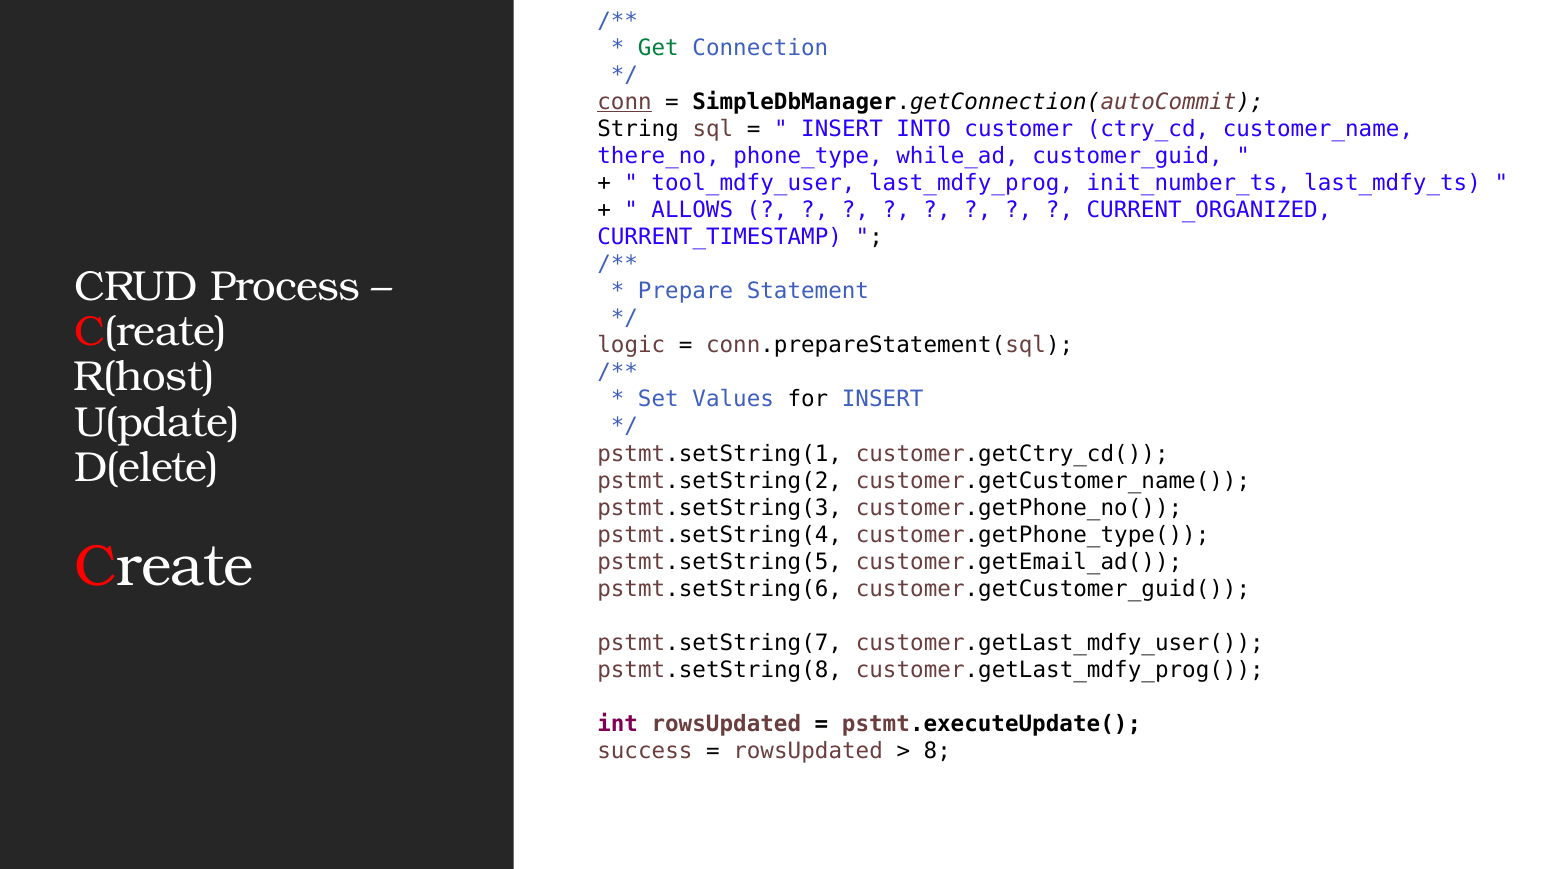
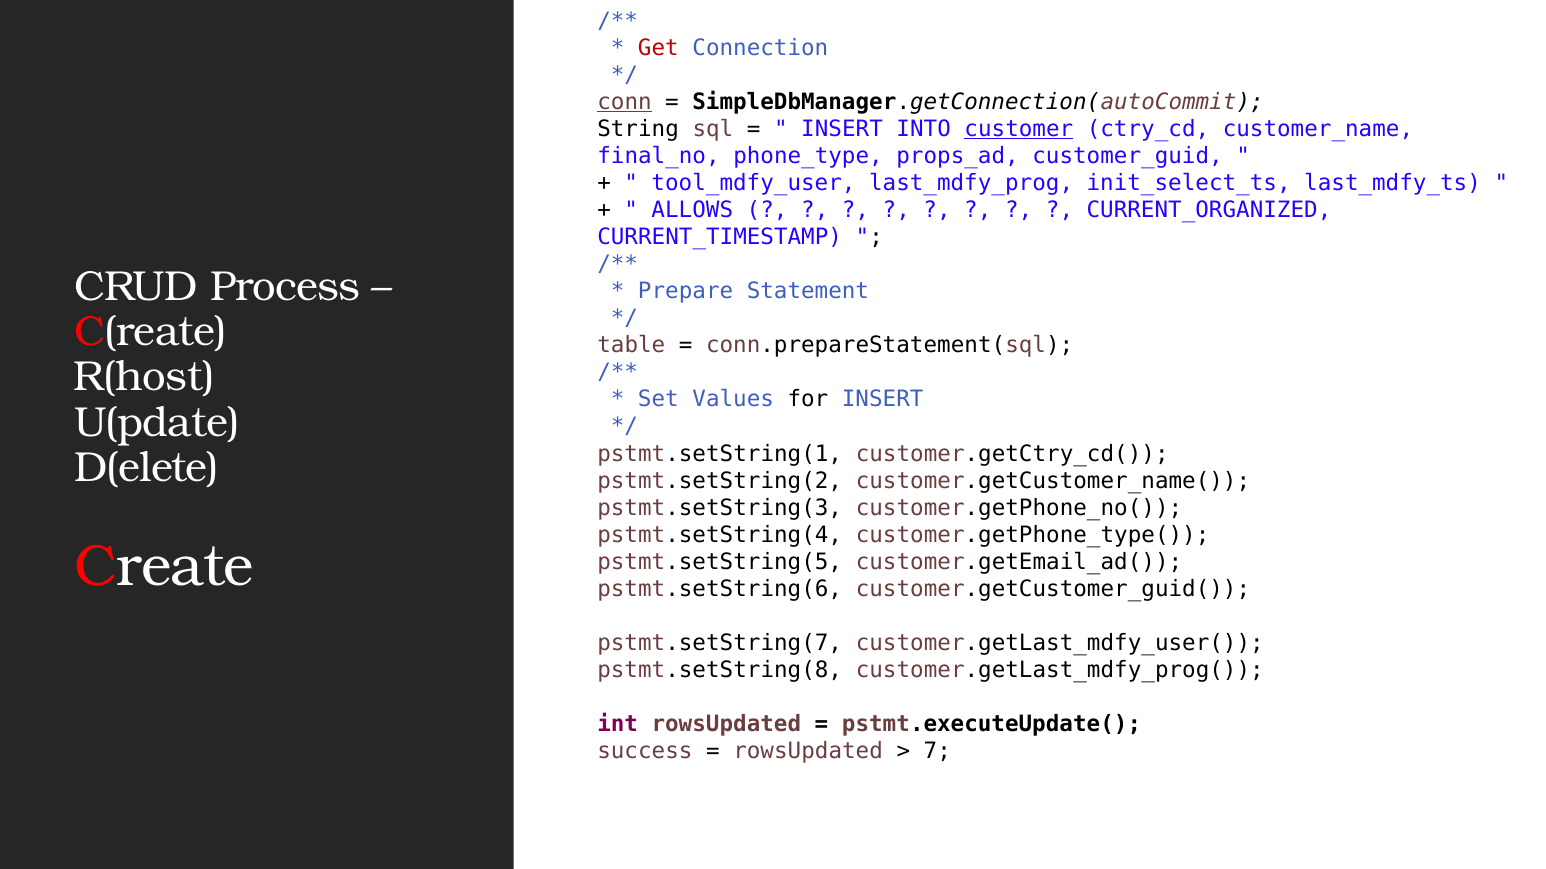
Get colour: green -> red
customer underline: none -> present
there_no: there_no -> final_no
while_ad: while_ad -> props_ad
init_number_ts: init_number_ts -> init_select_ts
logic: logic -> table
8: 8 -> 7
